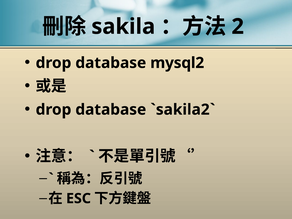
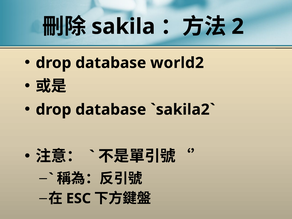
mysql2: mysql2 -> world2
